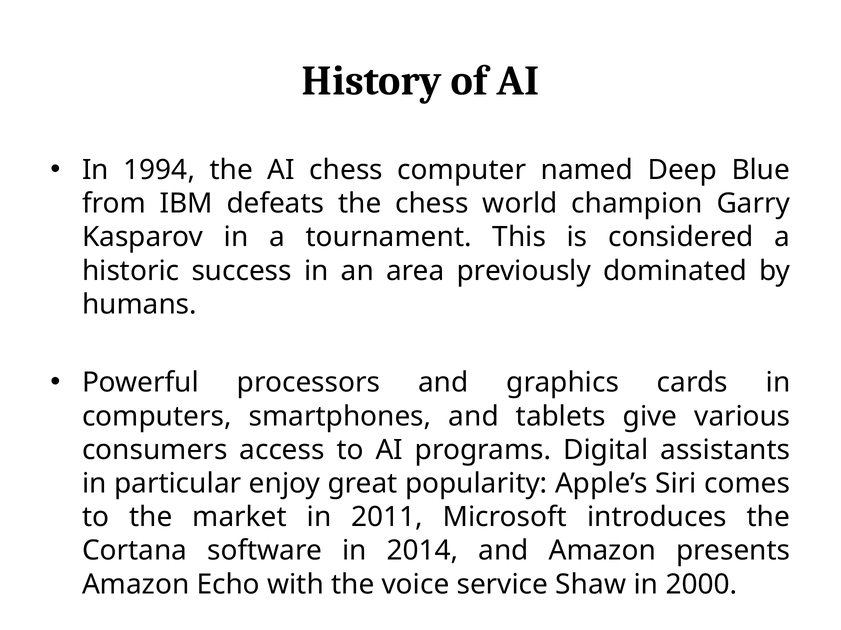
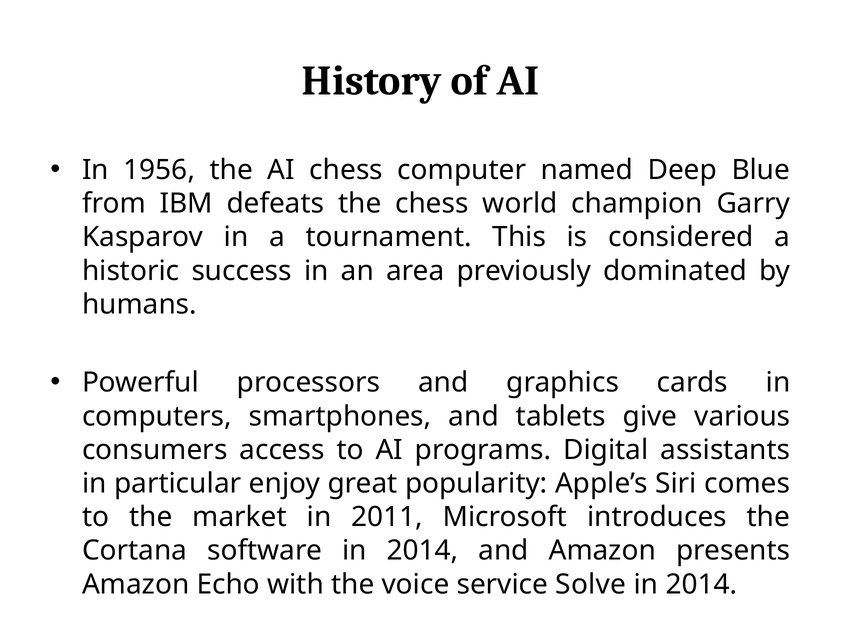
1994: 1994 -> 1956
Shaw: Shaw -> Solve
2000 at (701, 585): 2000 -> 2014
